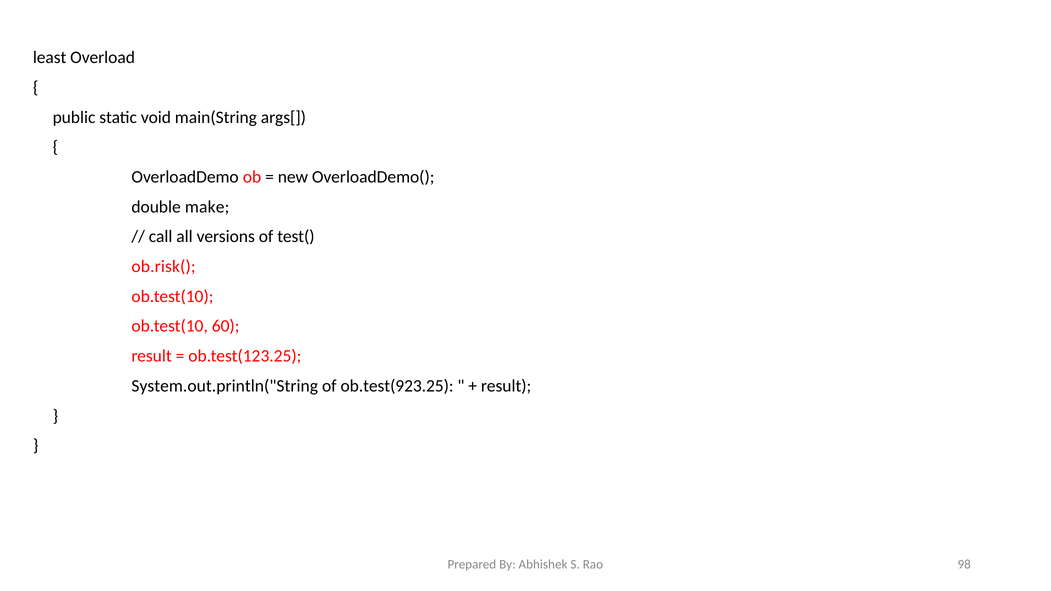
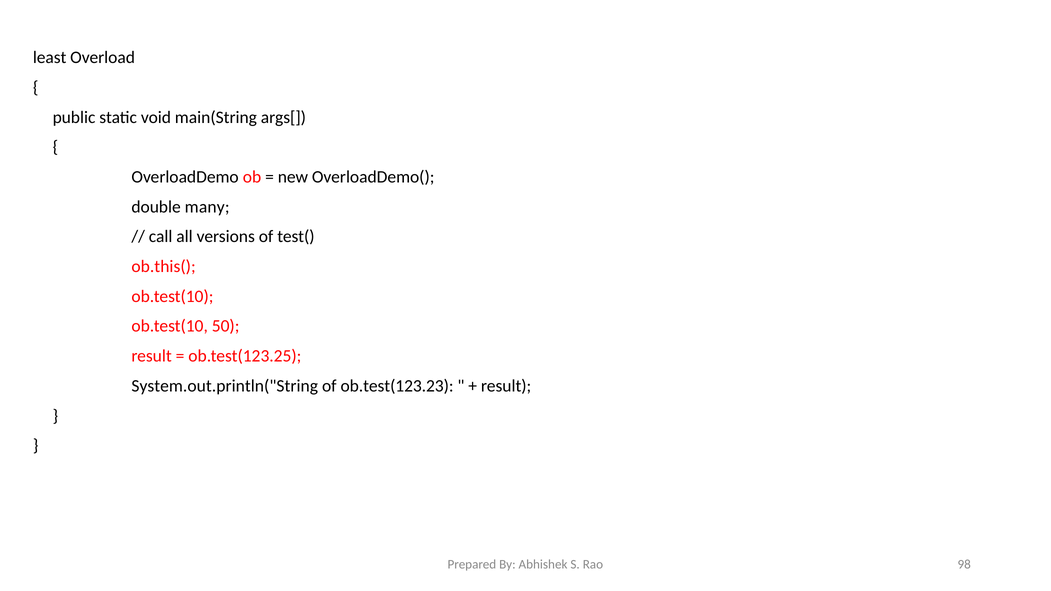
make: make -> many
ob.risk(: ob.risk( -> ob.this(
60: 60 -> 50
ob.test(923.25: ob.test(923.25 -> ob.test(123.23
